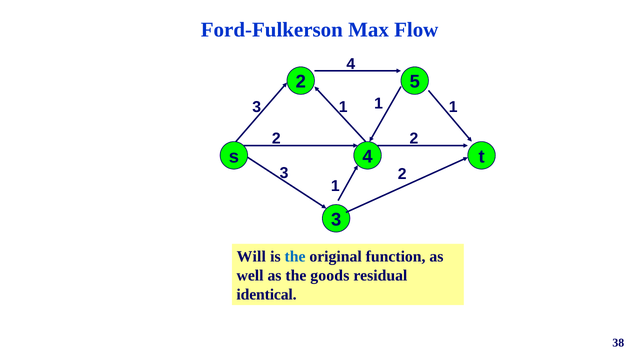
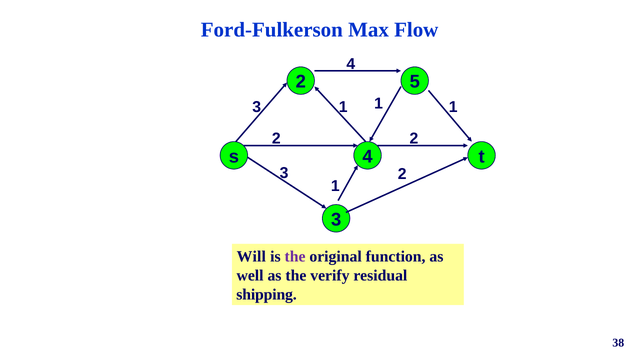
the at (295, 257) colour: blue -> purple
goods: goods -> verify
identical: identical -> shipping
